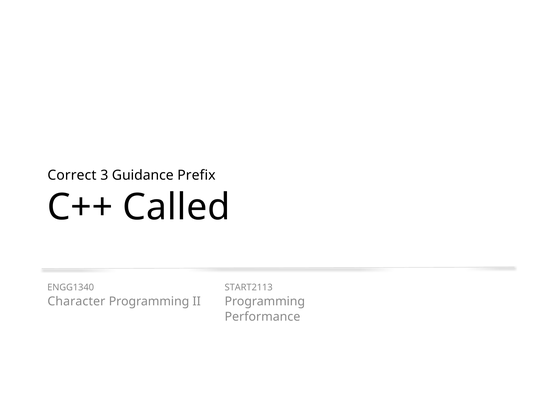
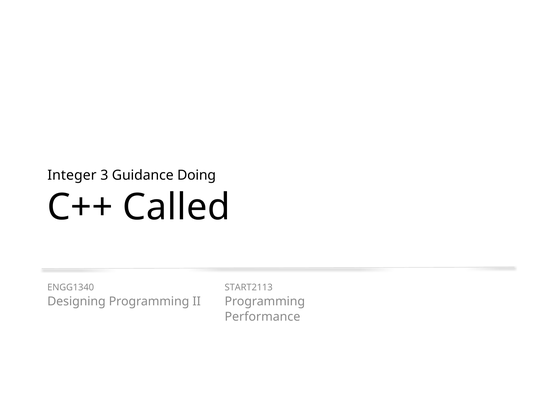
Correct: Correct -> Integer
Prefix: Prefix -> Doing
Character: Character -> Designing
